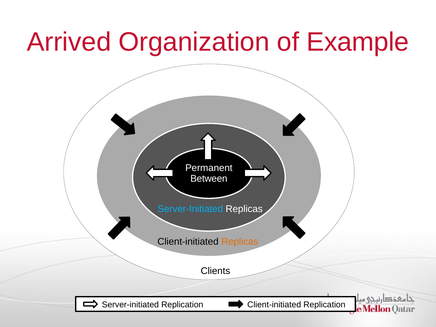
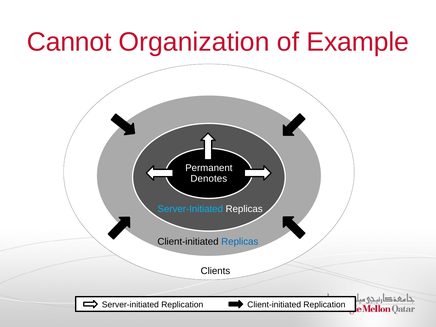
Arrived: Arrived -> Cannot
Between: Between -> Denotes
Replicas at (240, 242) colour: orange -> blue
